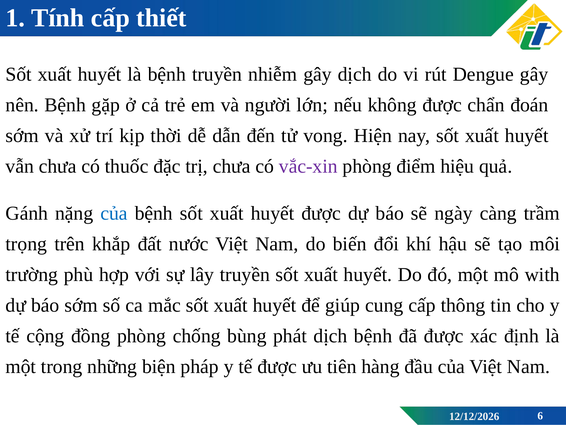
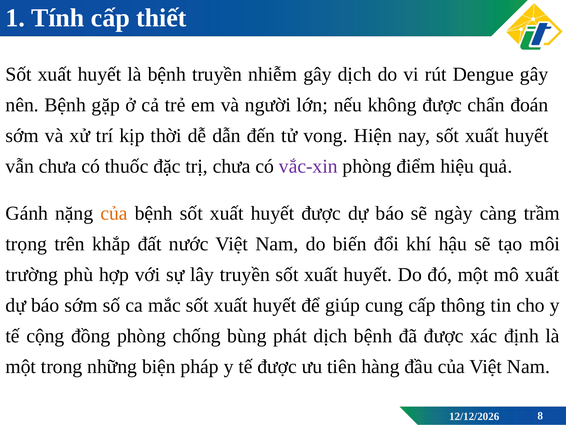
của at (114, 213) colour: blue -> orange
mô with: with -> xuất
6: 6 -> 8
